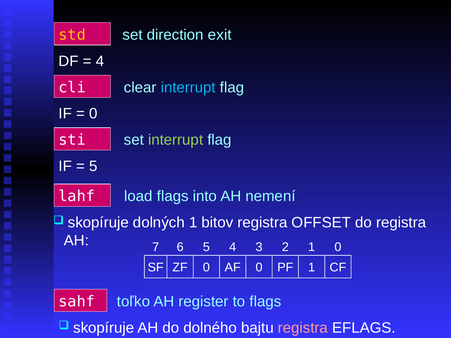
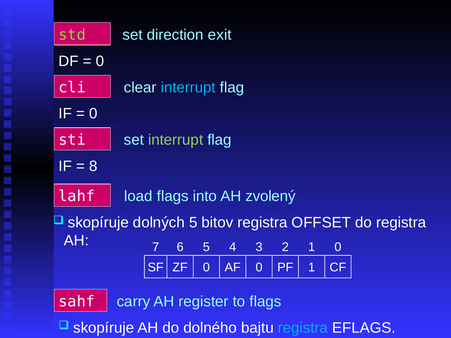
std colour: yellow -> light green
4 at (100, 61): 4 -> 0
5 at (93, 166): 5 -> 8
nemení: nemení -> zvolený
dolných 1: 1 -> 5
toľko: toľko -> carry
registra at (303, 328) colour: pink -> light blue
